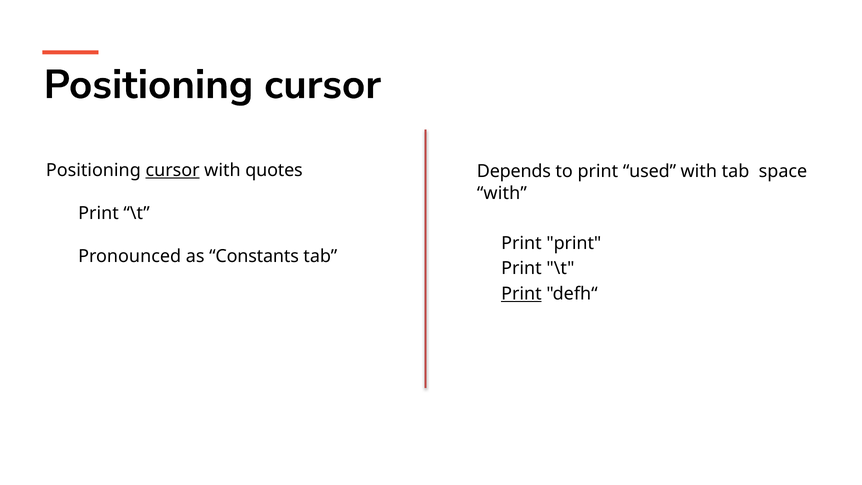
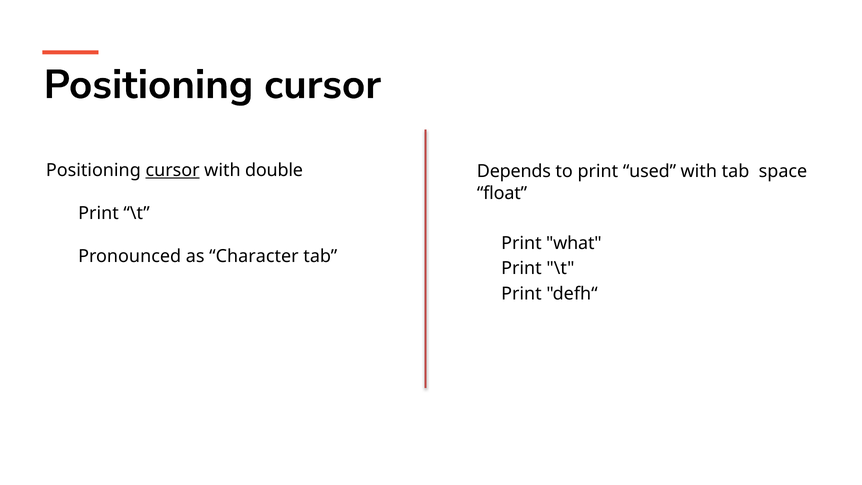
quotes: quotes -> double
with at (502, 193): with -> float
print at (574, 243): print -> what
Constants: Constants -> Character
Print at (521, 294) underline: present -> none
